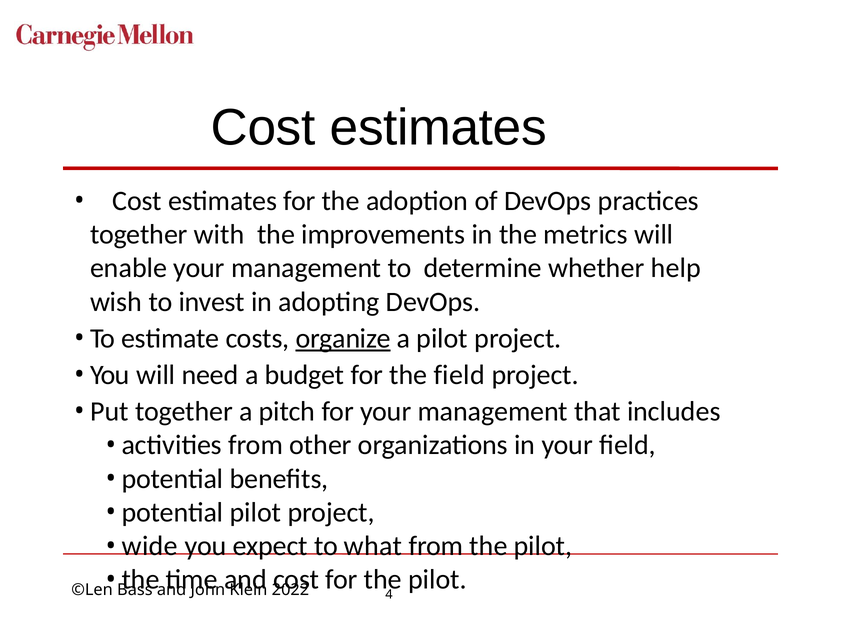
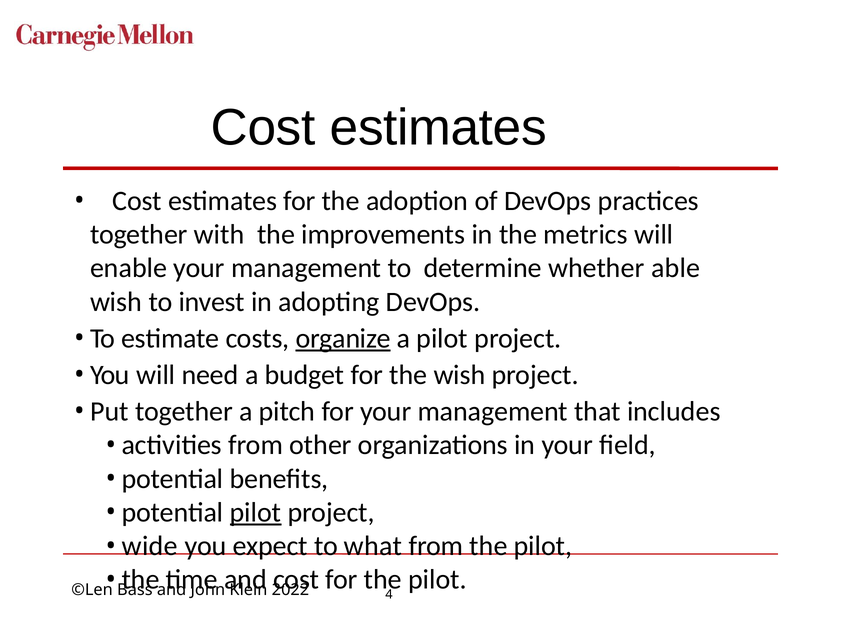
help: help -> able
the field: field -> wish
pilot at (256, 512) underline: none -> present
